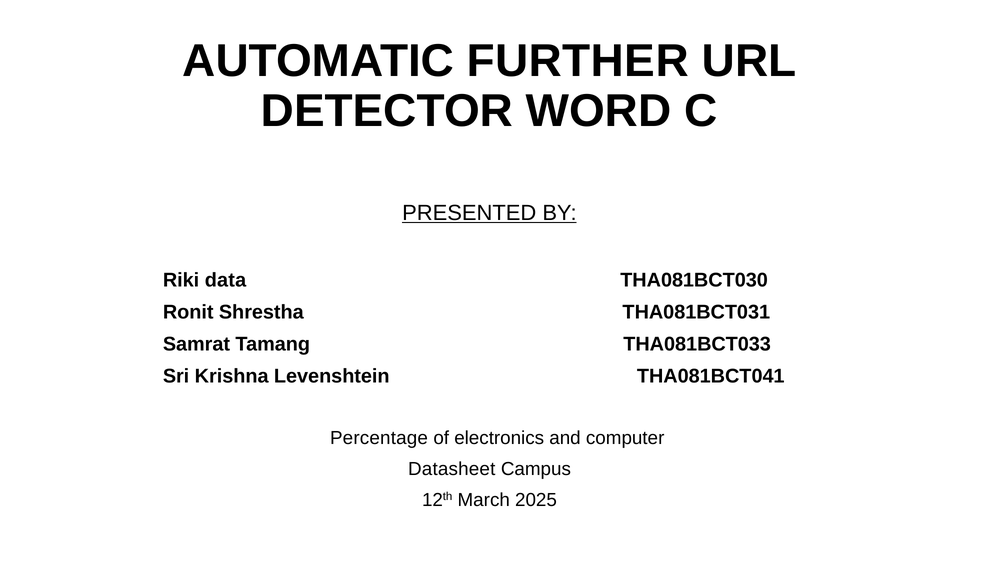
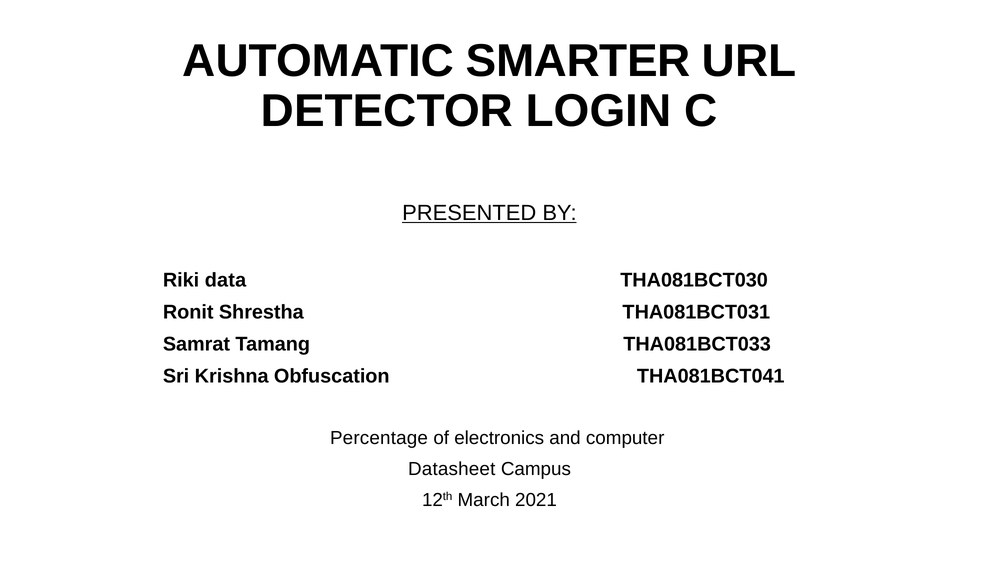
FURTHER: FURTHER -> SMARTER
WORD: WORD -> LOGIN
Levenshtein: Levenshtein -> Obfuscation
2025: 2025 -> 2021
